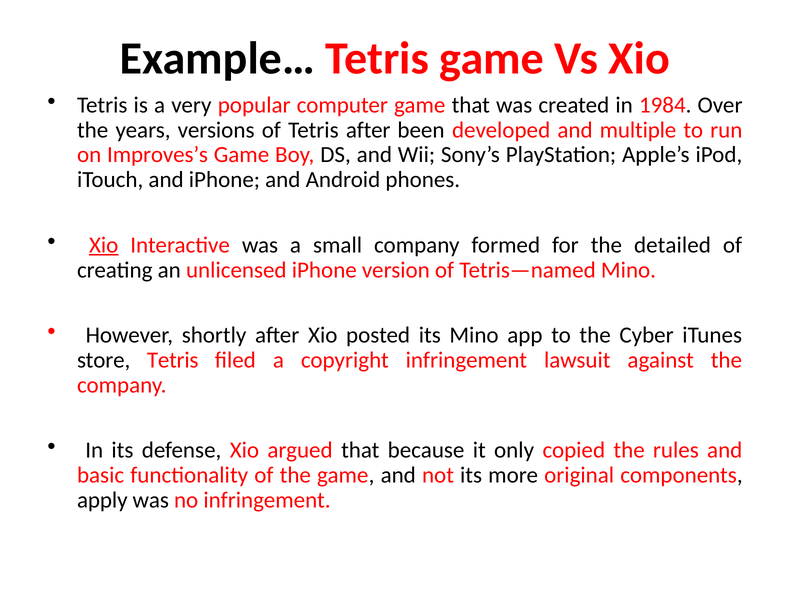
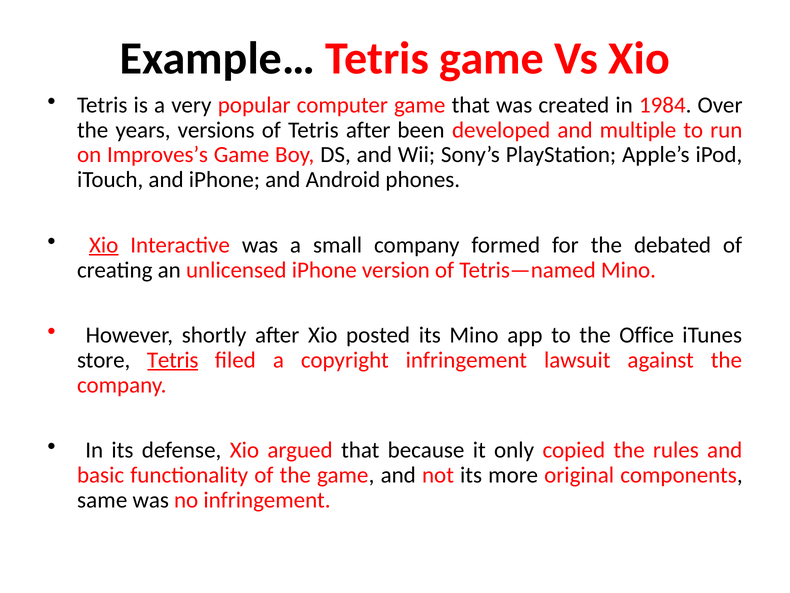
detailed: detailed -> debated
Cyber: Cyber -> Office
Tetris at (173, 360) underline: none -> present
apply: apply -> same
